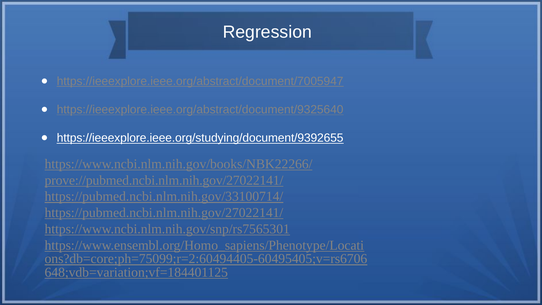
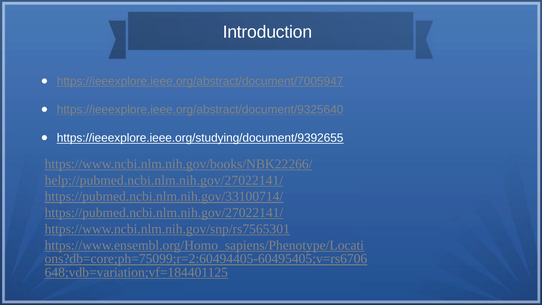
Regression: Regression -> Introduction
prove://pubmed.ncbi.nlm.nih.gov/27022141/: prove://pubmed.ncbi.nlm.nih.gov/27022141/ -> help://pubmed.ncbi.nlm.nih.gov/27022141/
